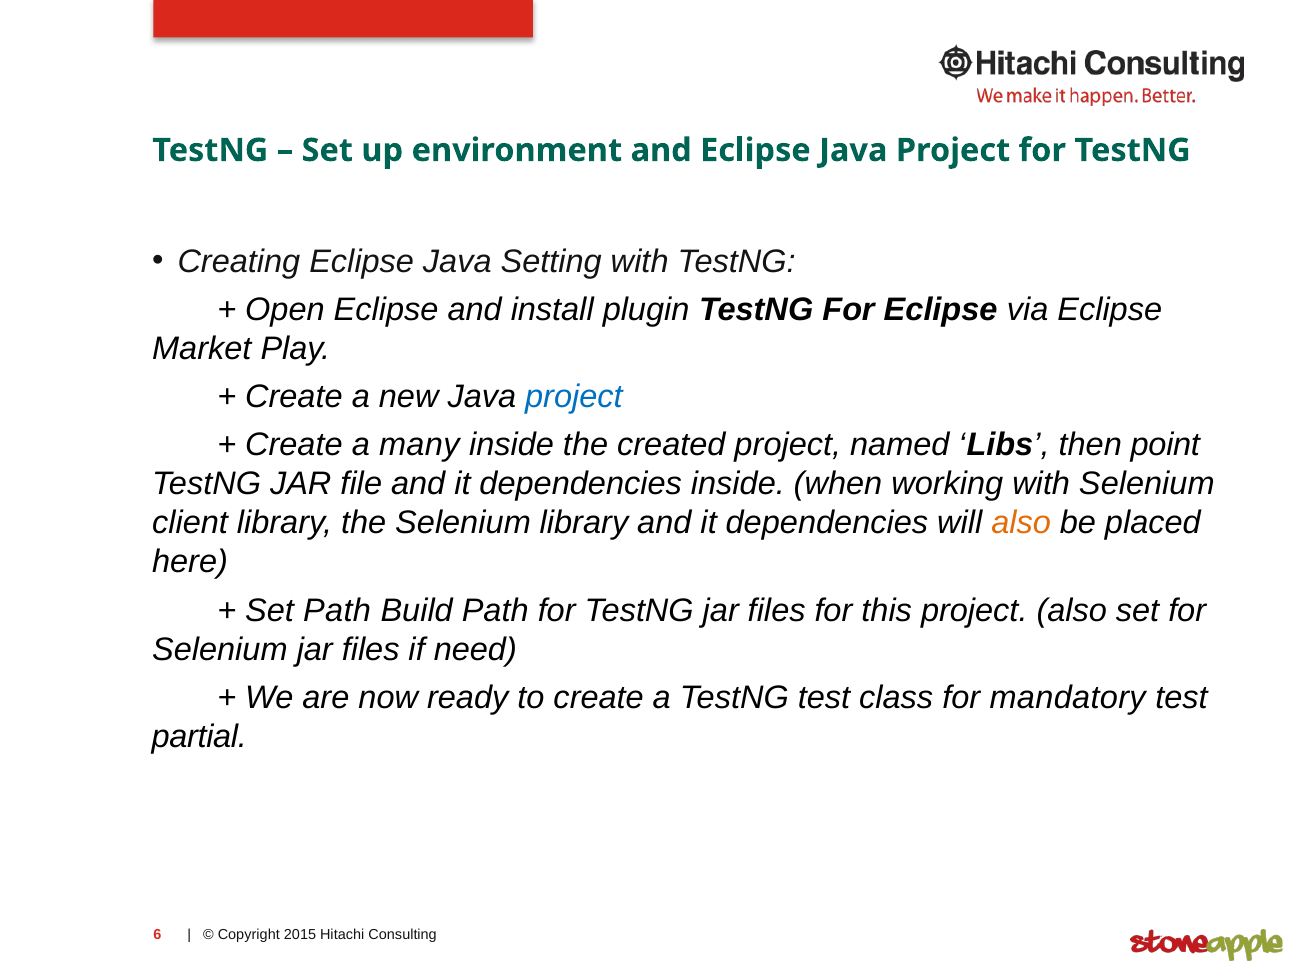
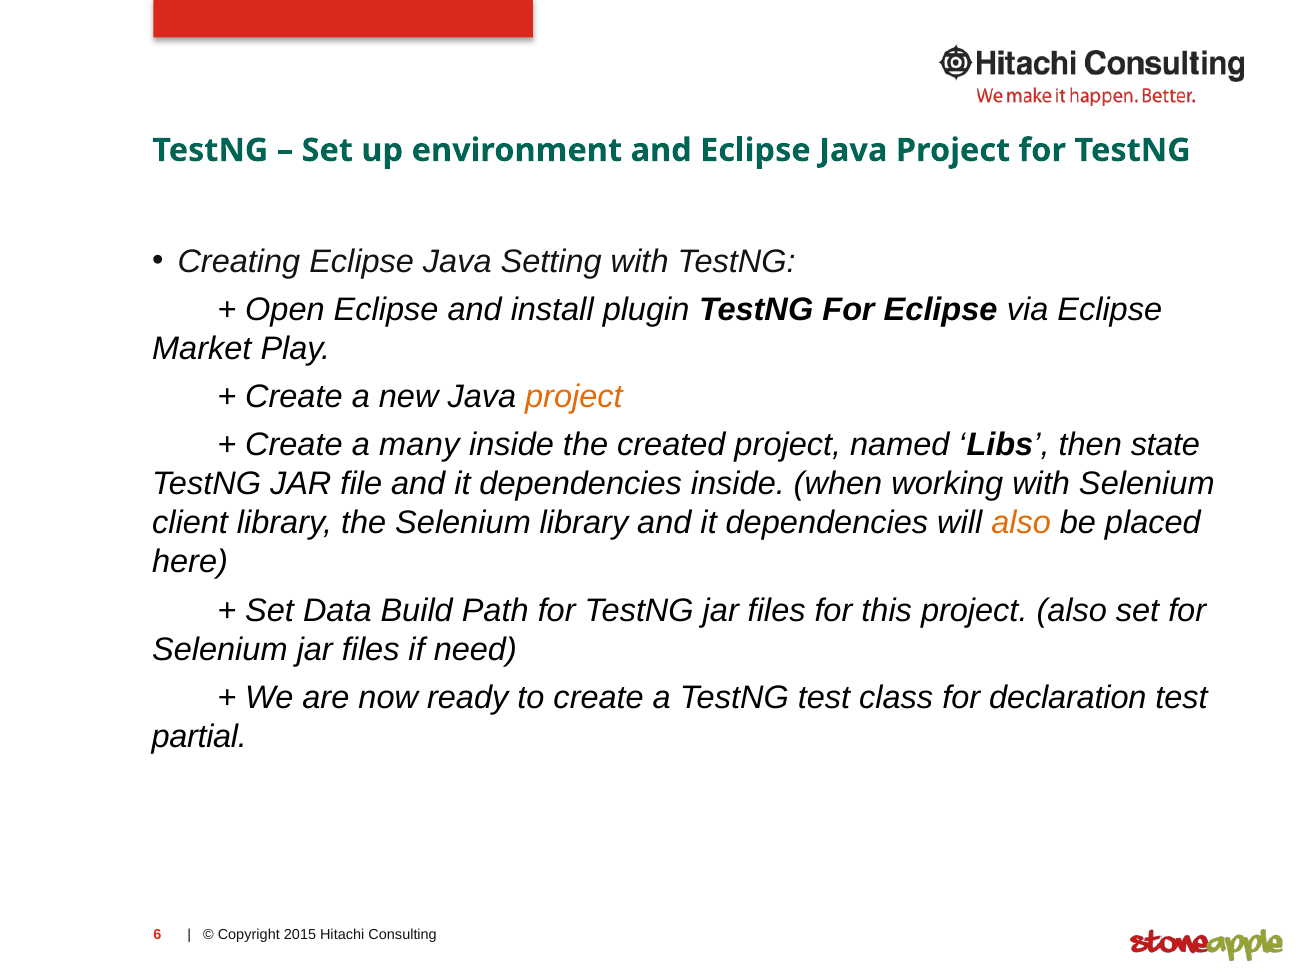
project at (574, 397) colour: blue -> orange
point: point -> state
Set Path: Path -> Data
mandatory: mandatory -> declaration
